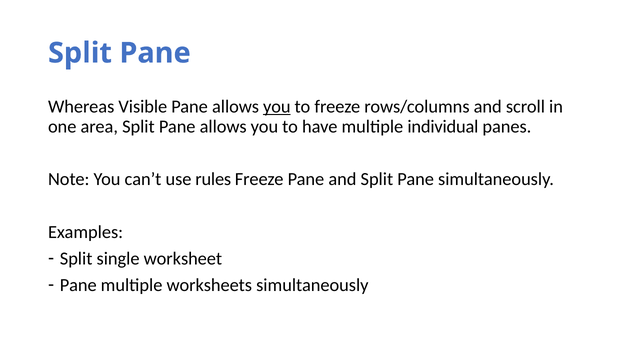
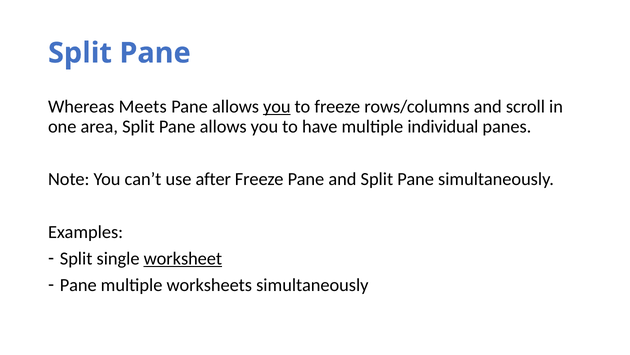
Visible: Visible -> Meets
rules: rules -> after
worksheet underline: none -> present
